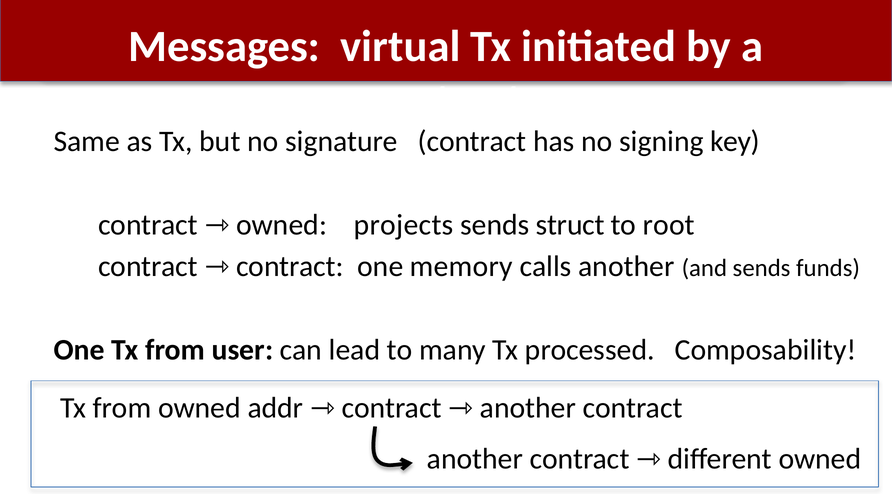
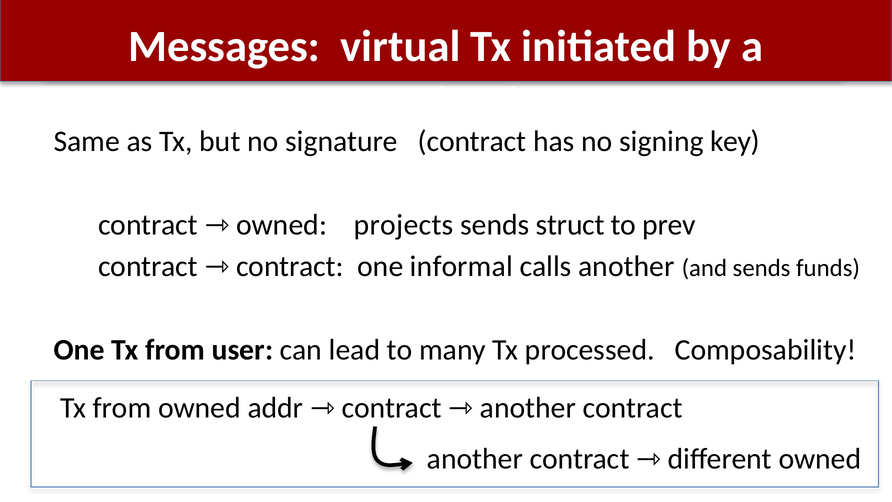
root: root -> prev
memory: memory -> informal
